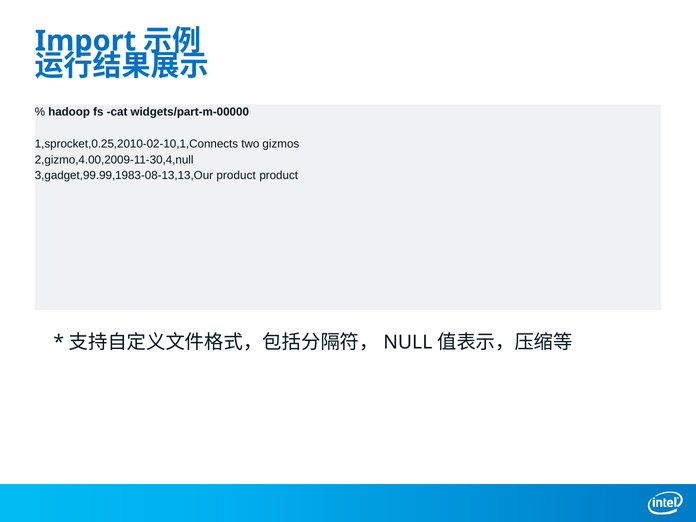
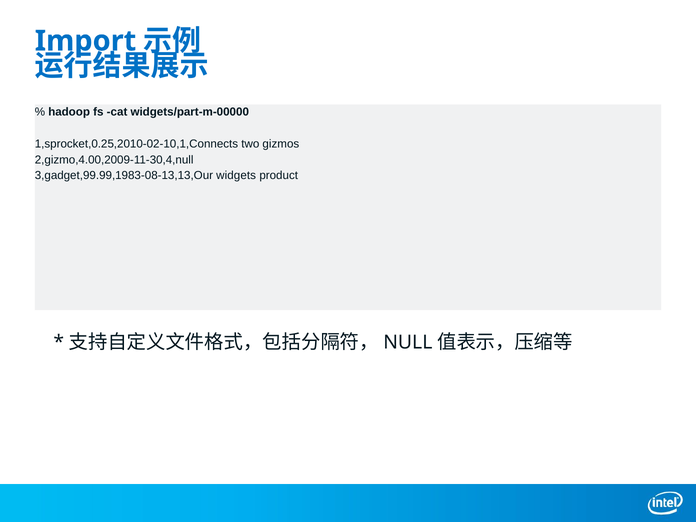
3,gadget,99.99,1983-08-13,13,Our product: product -> widgets
